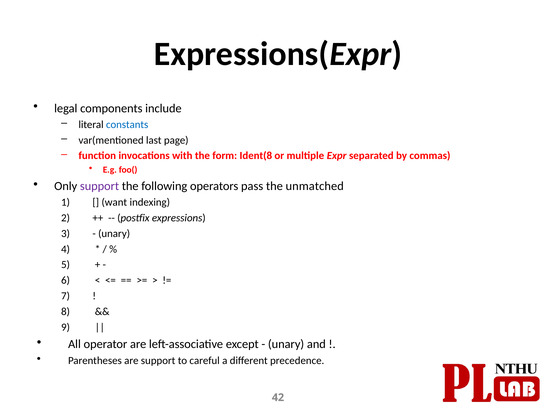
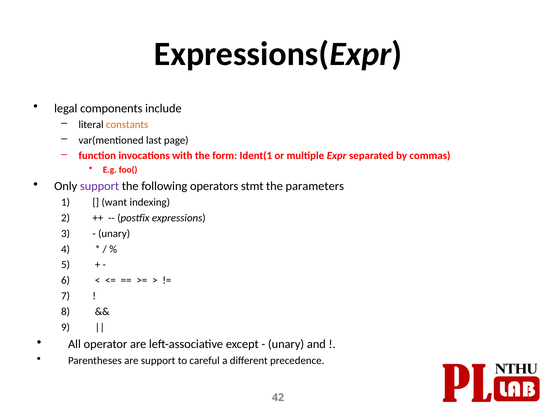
constants colour: blue -> orange
Ident(8: Ident(8 -> Ident(1
pass: pass -> stmt
unmatched: unmatched -> parameters
